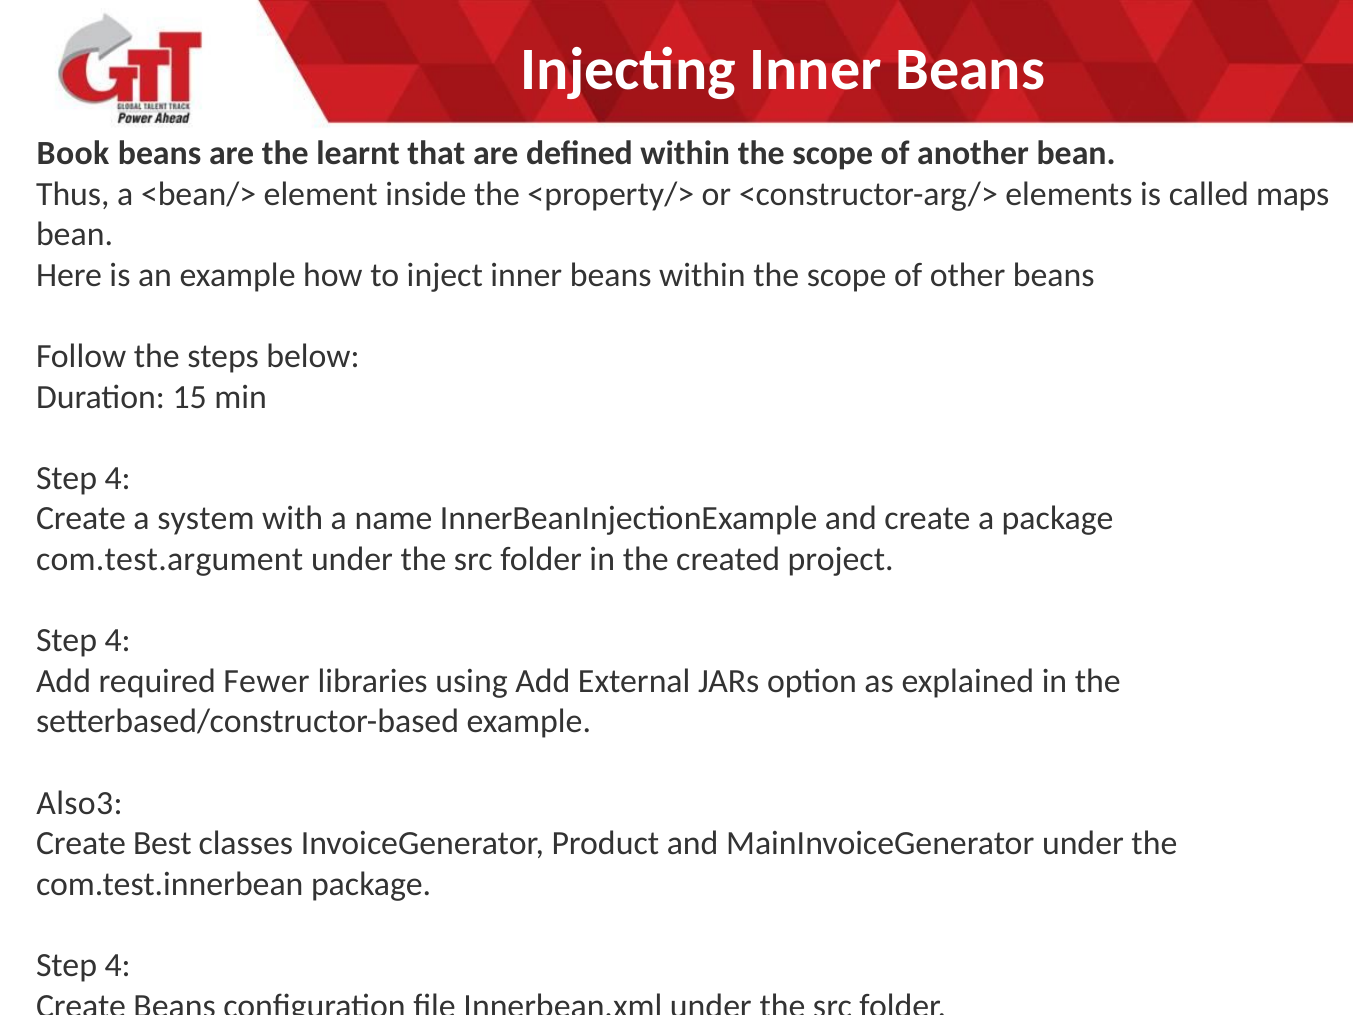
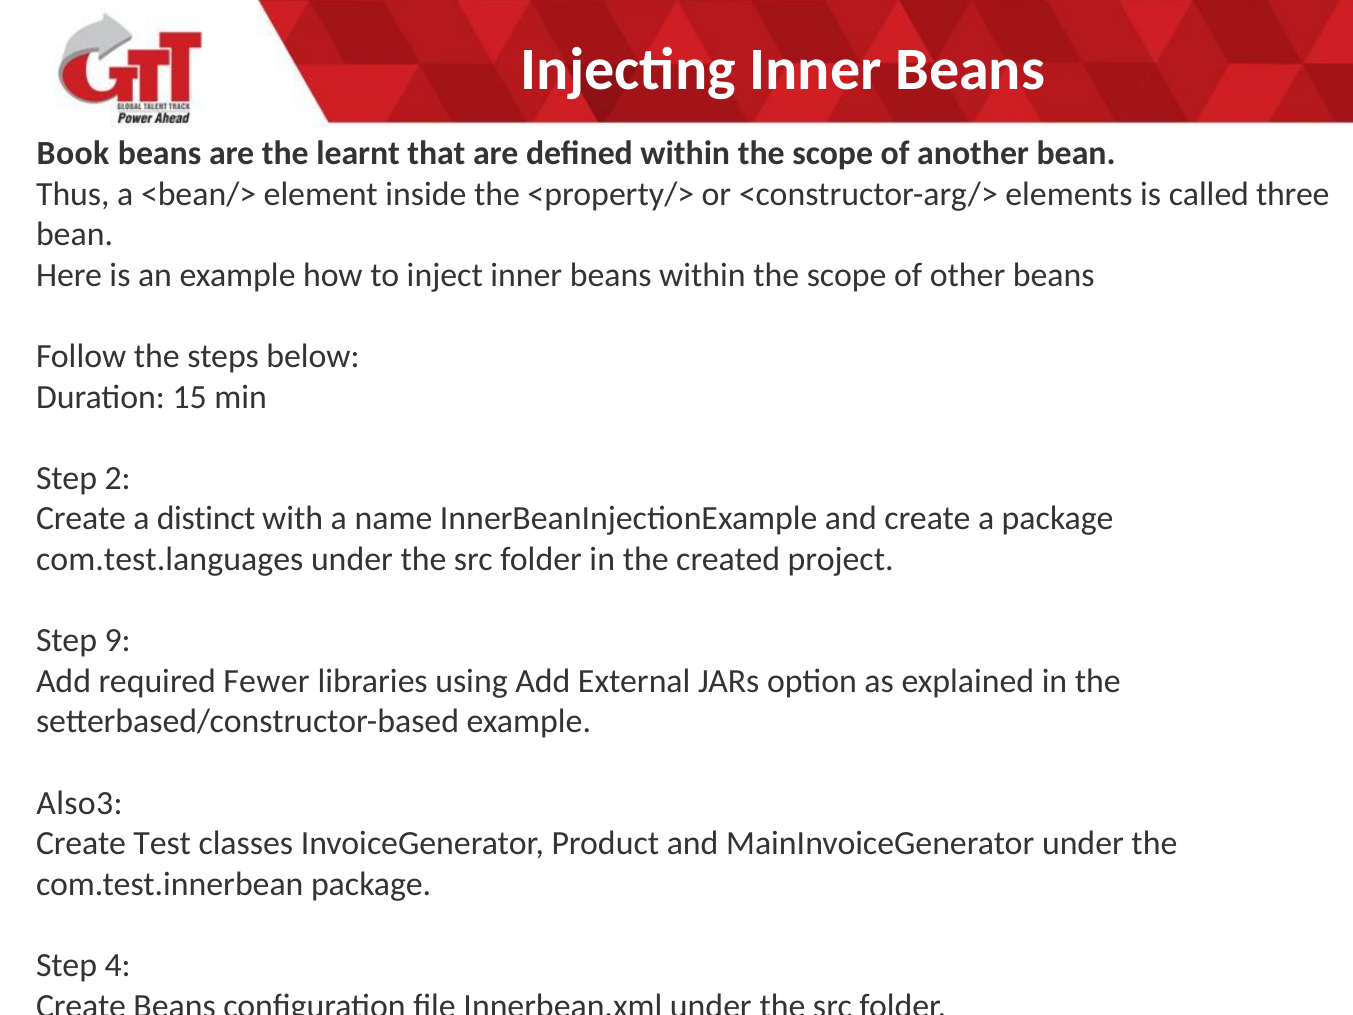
maps: maps -> three
4 at (118, 478): 4 -> 2
system: system -> distinct
com.test.argument: com.test.argument -> com.test.languages
4 at (118, 640): 4 -> 9
Best: Best -> Test
